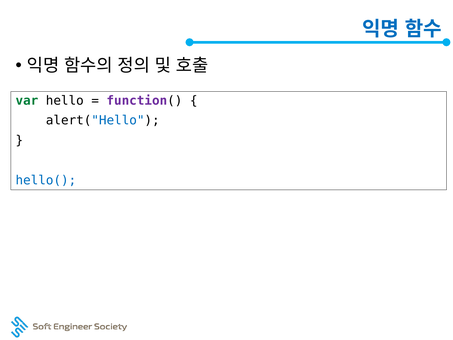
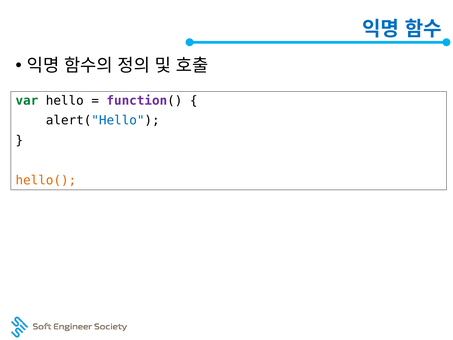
hello( colour: blue -> orange
